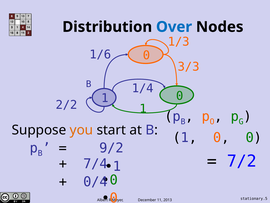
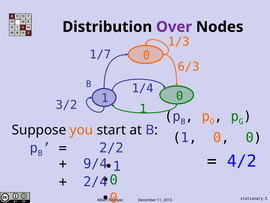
Over colour: blue -> purple
1/6: 1/6 -> 1/7
3/3: 3/3 -> 6/3
2/2: 2/2 -> 3/2
9/2: 9/2 -> 2/2
7/2: 7/2 -> 4/2
7/4: 7/4 -> 9/4
0/4: 0/4 -> 2/4
